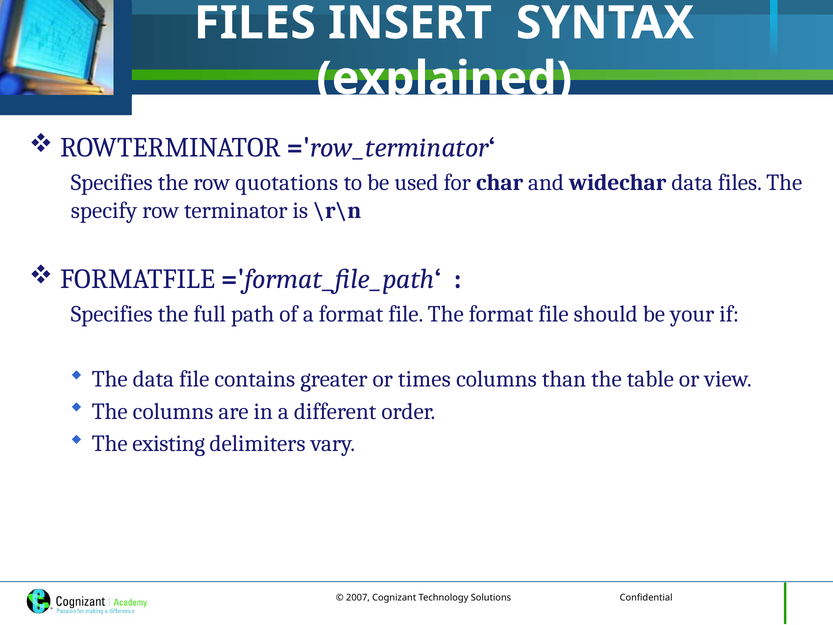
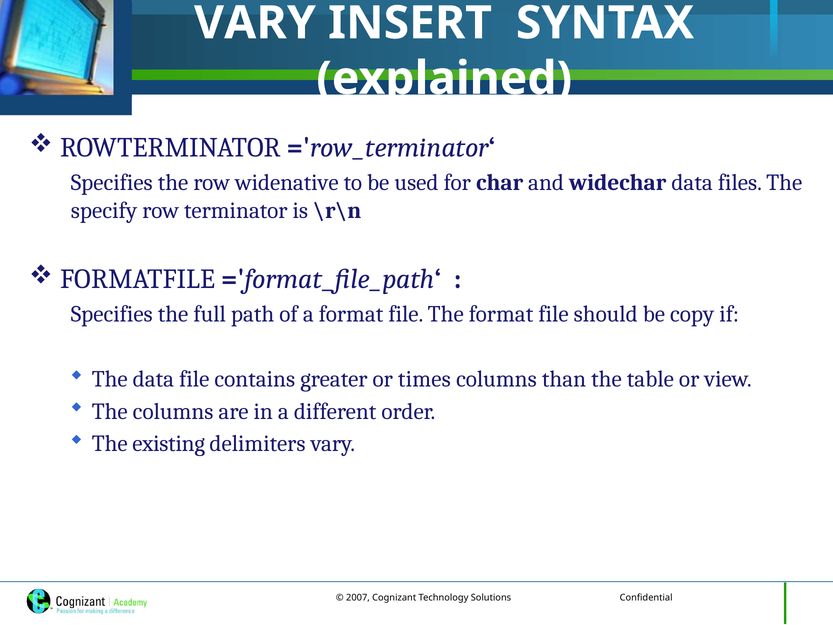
FILES at (255, 23): FILES -> VARY
quotations: quotations -> widenative
your: your -> copy
